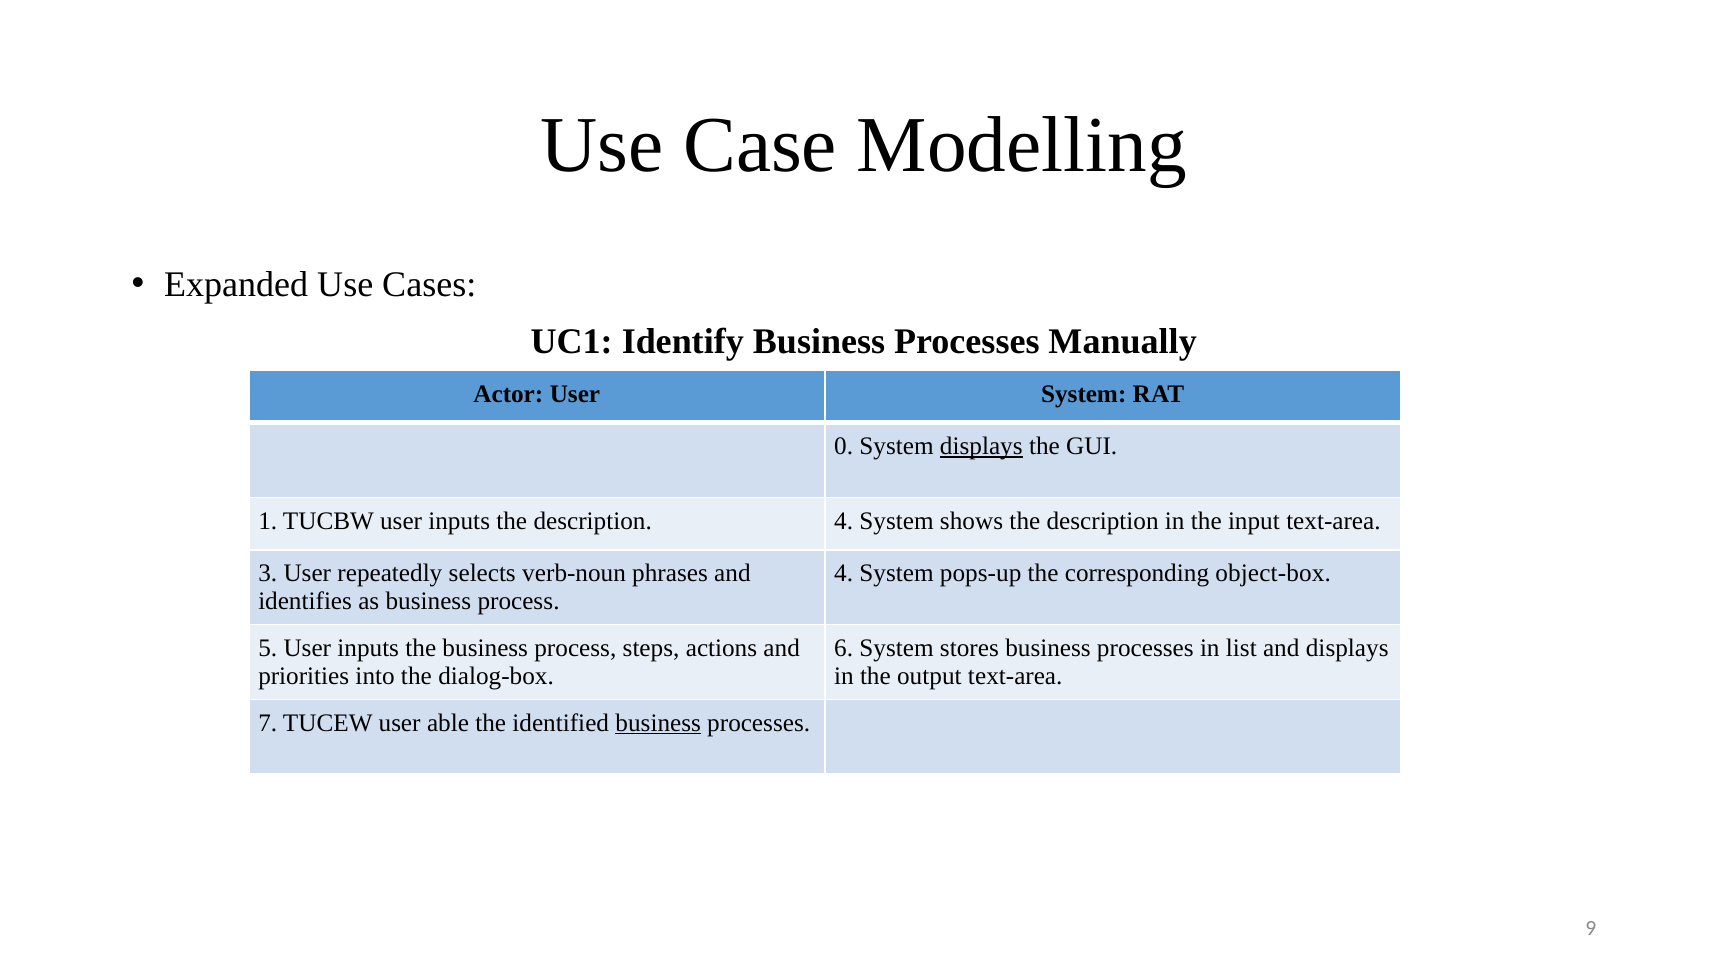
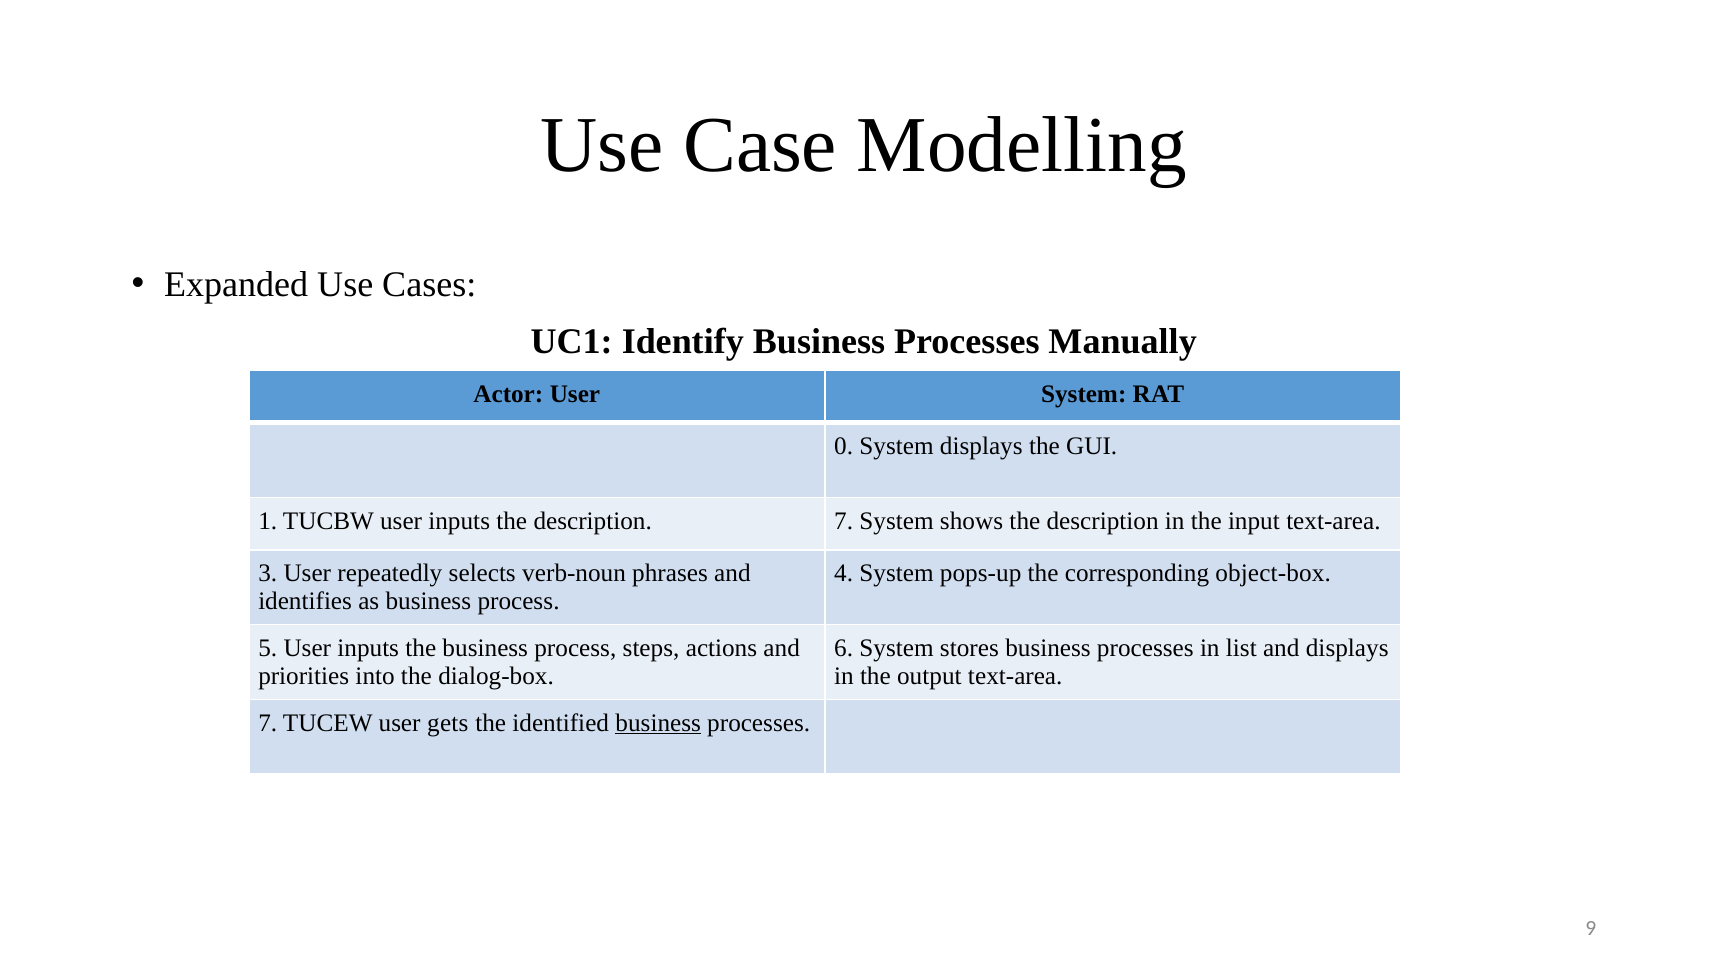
displays at (981, 446) underline: present -> none
description 4: 4 -> 7
able: able -> gets
